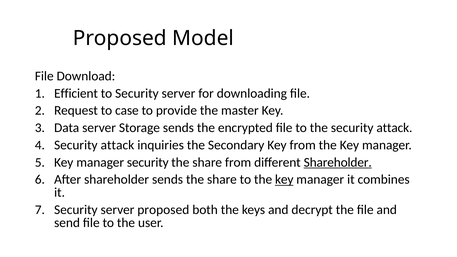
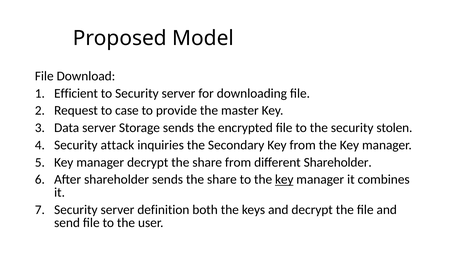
the security attack: attack -> stolen
manager security: security -> decrypt
Shareholder at (338, 162) underline: present -> none
server proposed: proposed -> definition
